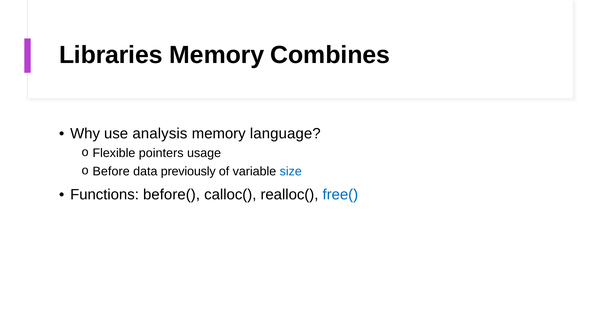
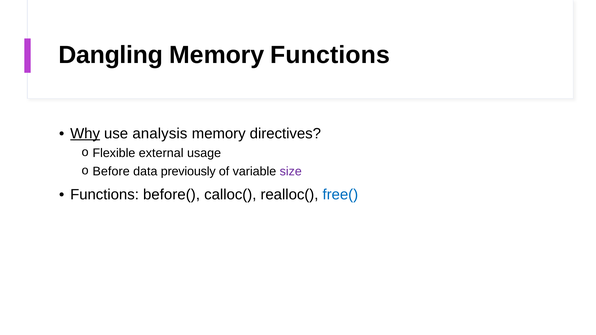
Libraries: Libraries -> Dangling
Memory Combines: Combines -> Functions
Why underline: none -> present
language: language -> directives
pointers: pointers -> external
size colour: blue -> purple
